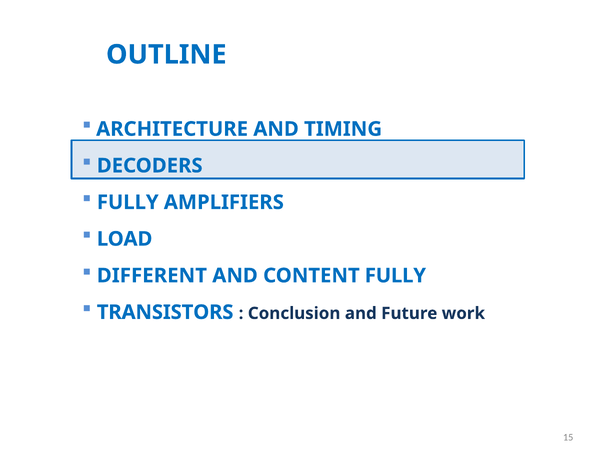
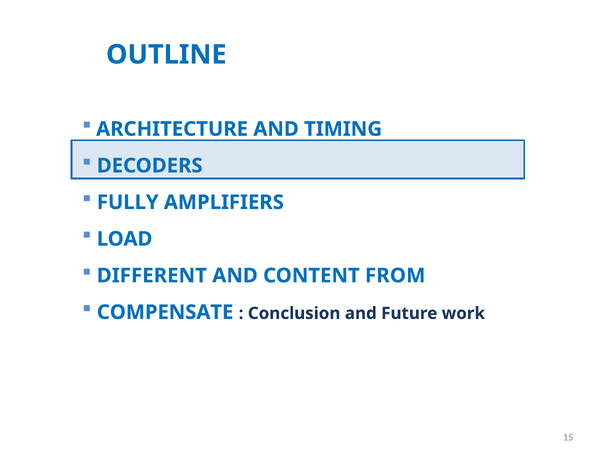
CONTENT FULLY: FULLY -> FROM
TRANSISTORS: TRANSISTORS -> COMPENSATE
